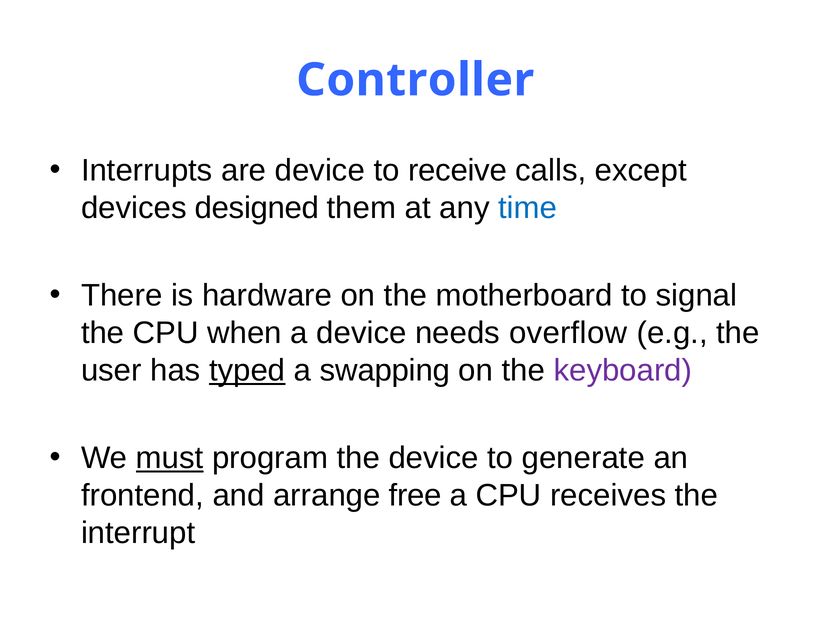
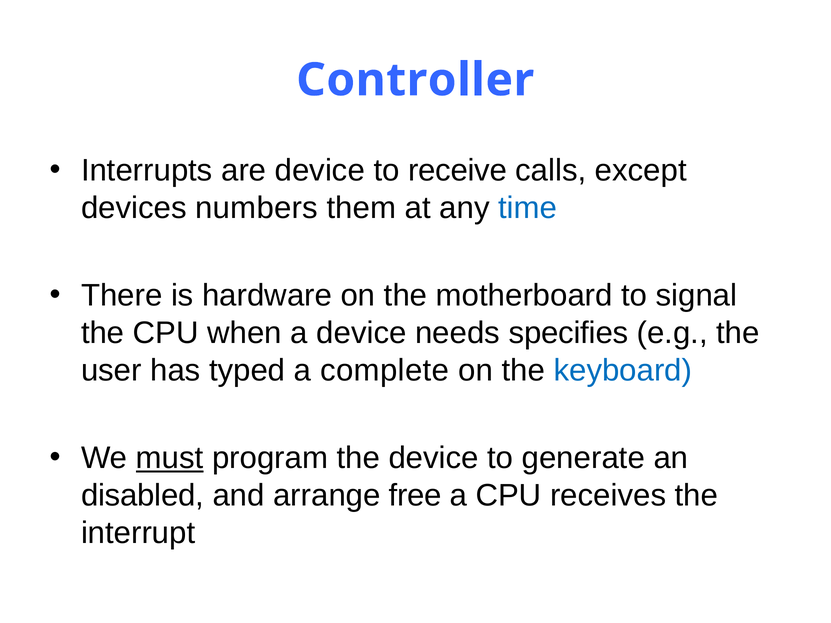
designed: designed -> numbers
overflow: overflow -> specifies
typed underline: present -> none
swapping: swapping -> complete
keyboard colour: purple -> blue
frontend: frontend -> disabled
